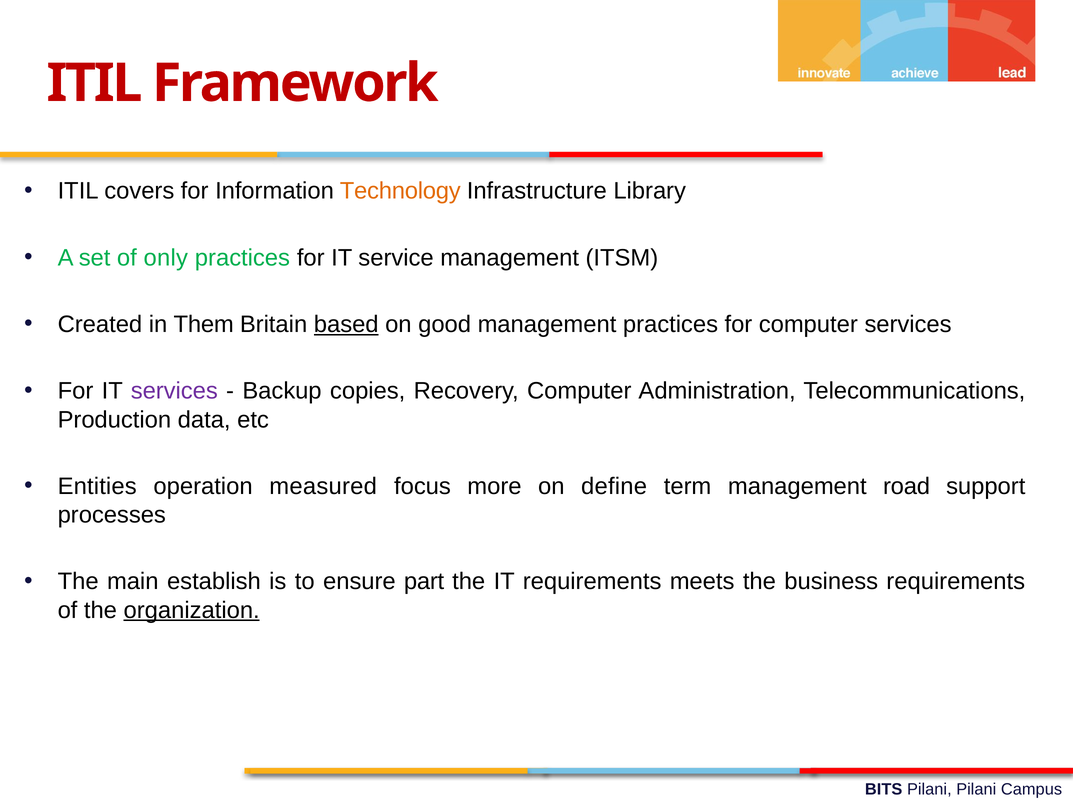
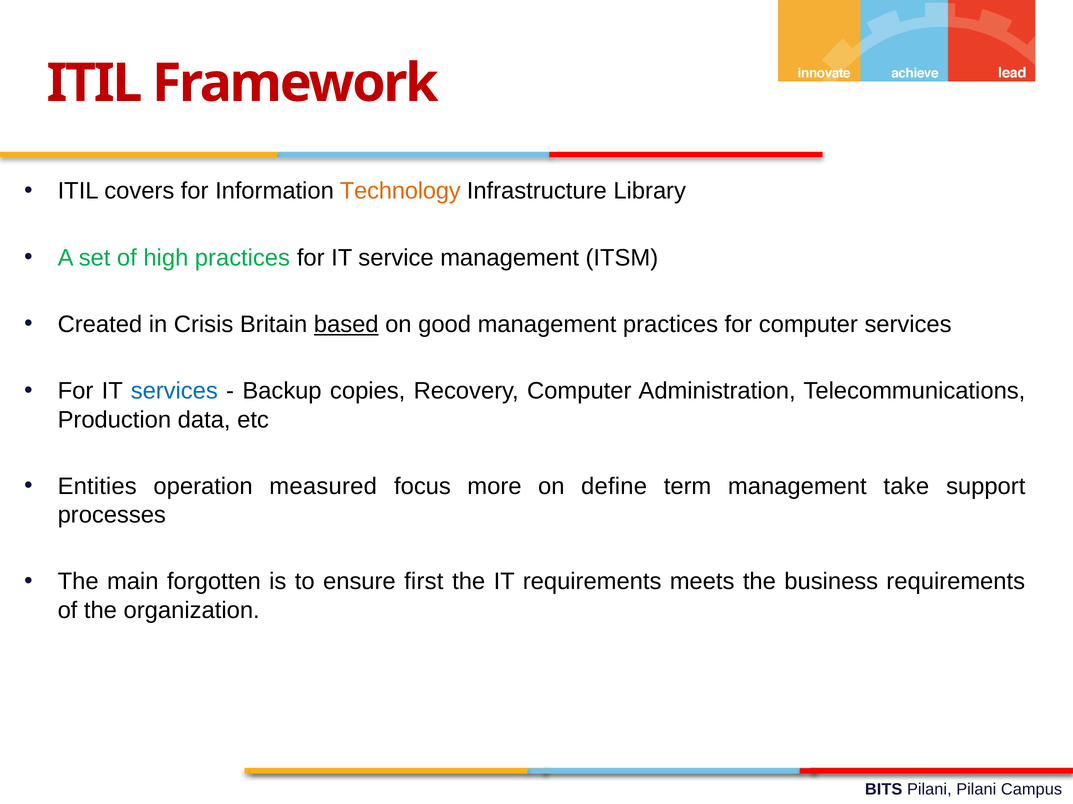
only: only -> high
Them: Them -> Crisis
services at (174, 391) colour: purple -> blue
road: road -> take
establish: establish -> forgotten
part: part -> first
organization underline: present -> none
